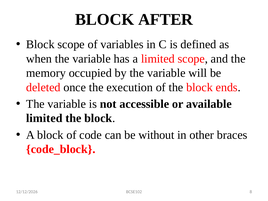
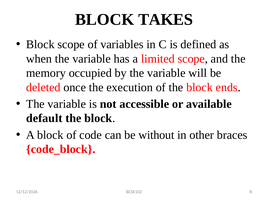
AFTER: AFTER -> TAKES
limited at (44, 118): limited -> default
